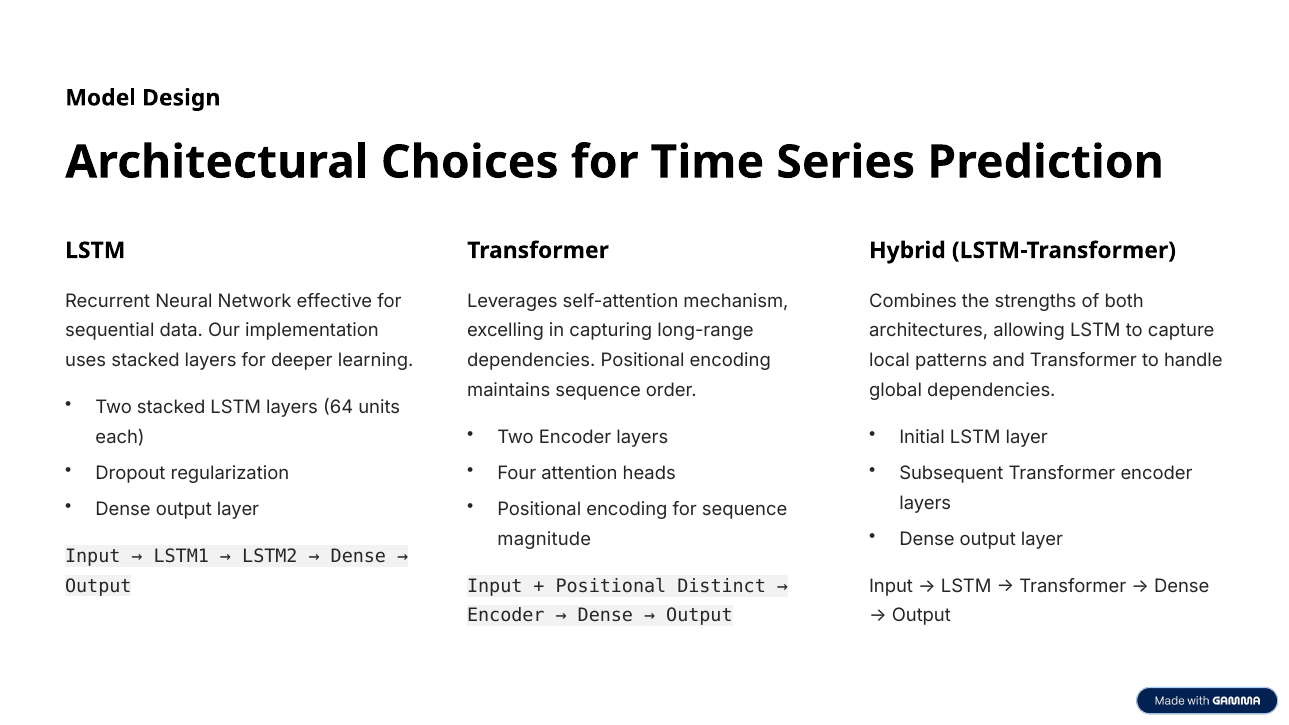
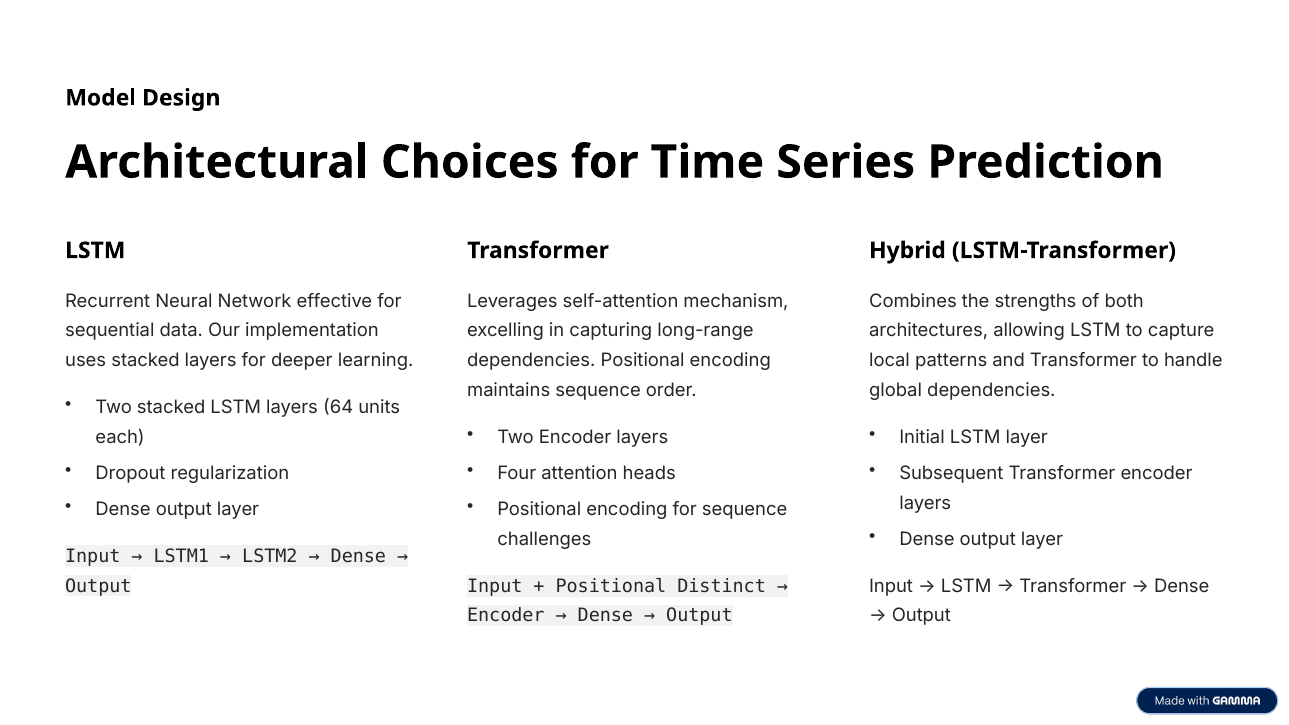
magnitude: magnitude -> challenges
